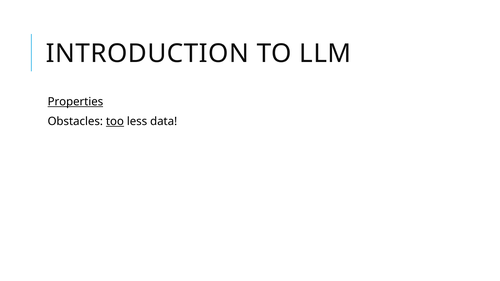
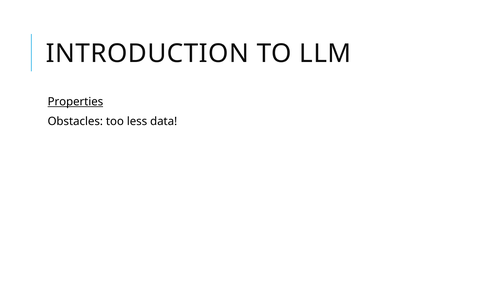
too underline: present -> none
